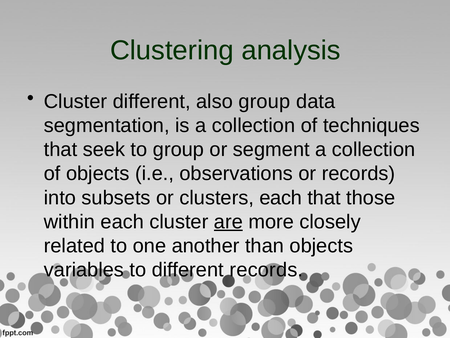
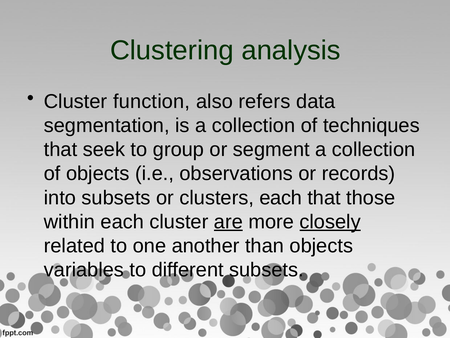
Cluster different: different -> function
also group: group -> refers
closely underline: none -> present
different records: records -> subsets
